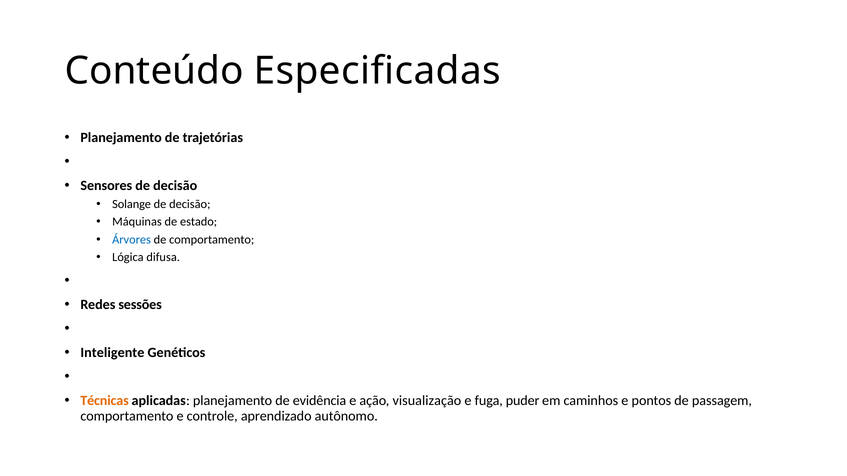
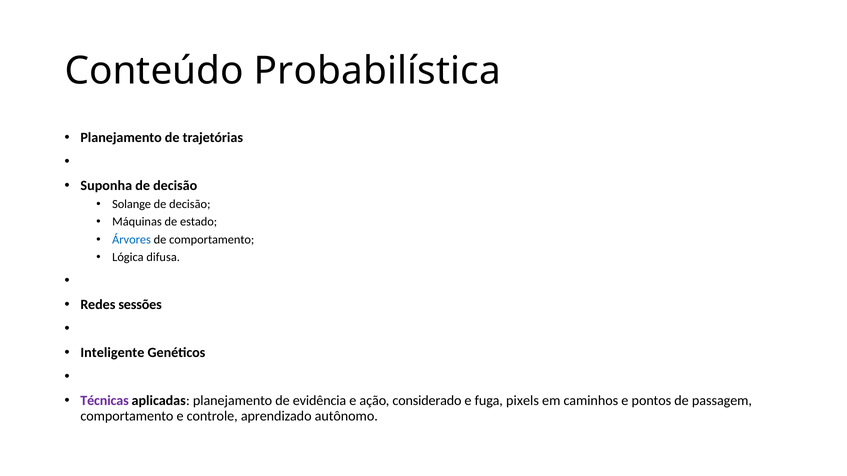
Especificadas: Especificadas -> Probabilística
Sensores: Sensores -> Suponha
Técnicas colour: orange -> purple
visualização: visualização -> considerado
puder: puder -> pixels
